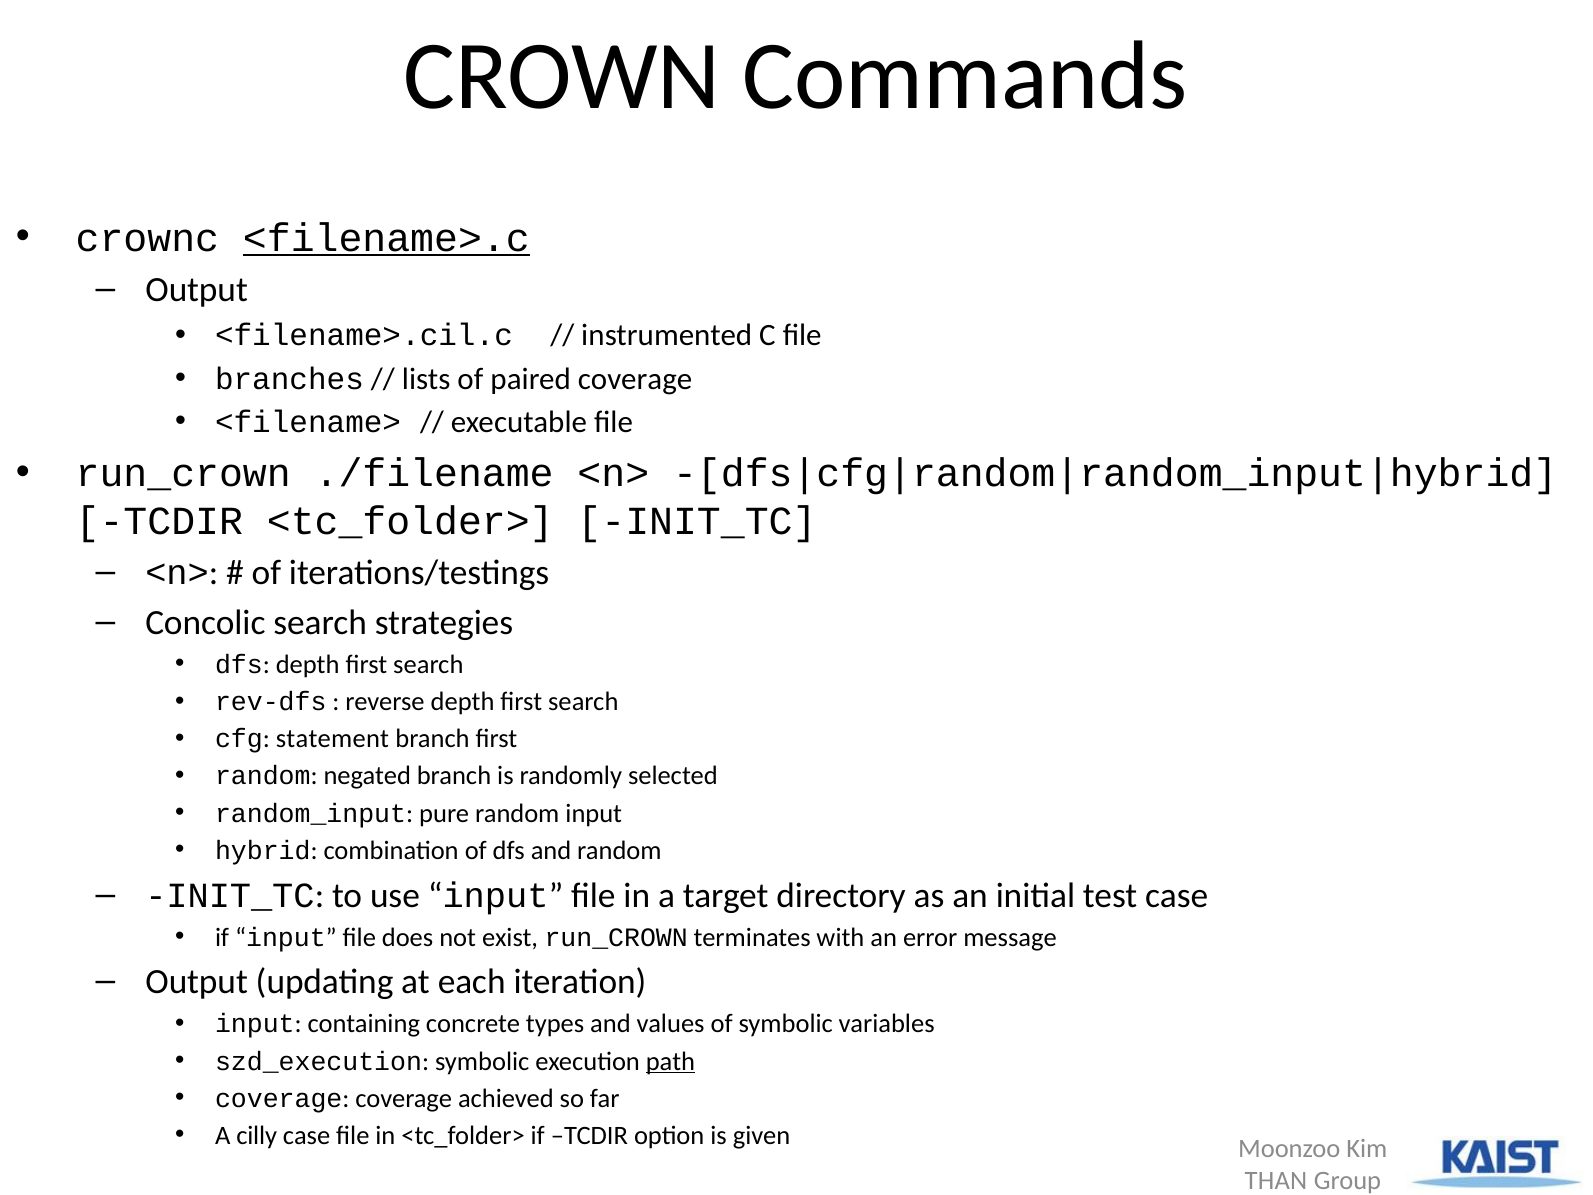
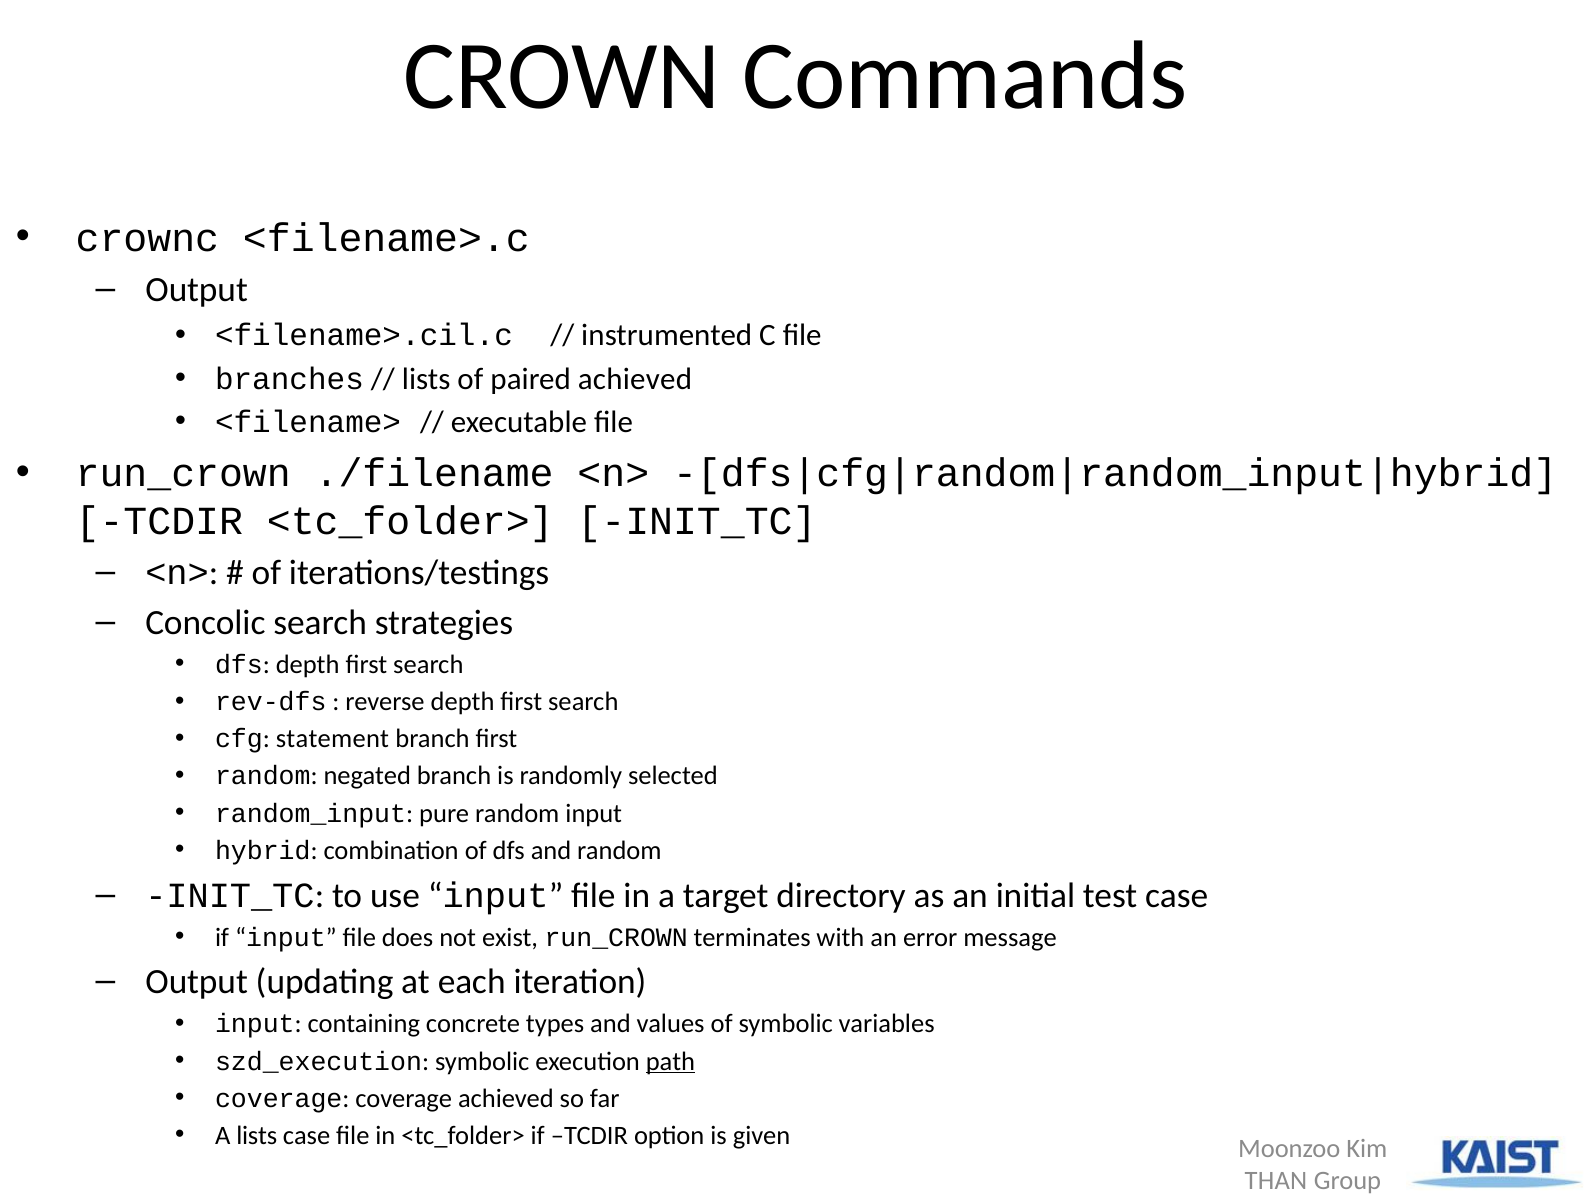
<filename>.c underline: present -> none
paired coverage: coverage -> achieved
A cilly: cilly -> lists
